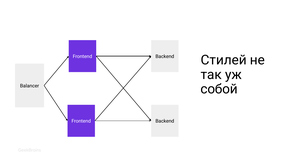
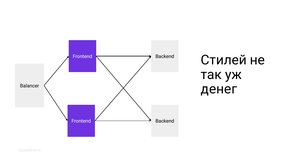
собой: собой -> денег
